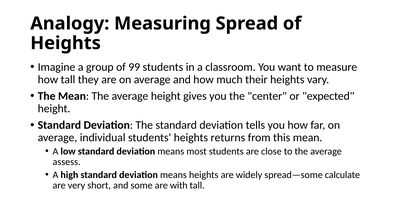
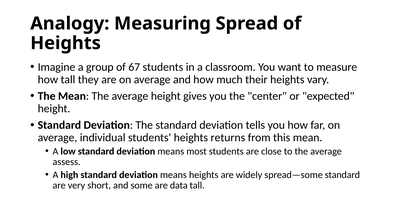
99: 99 -> 67
spread—some calculate: calculate -> standard
with: with -> data
